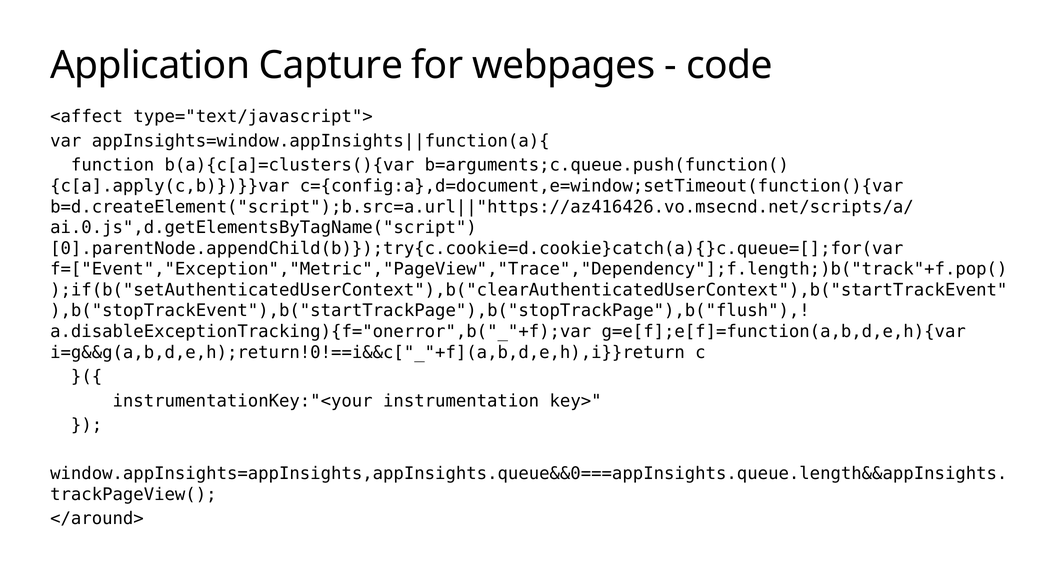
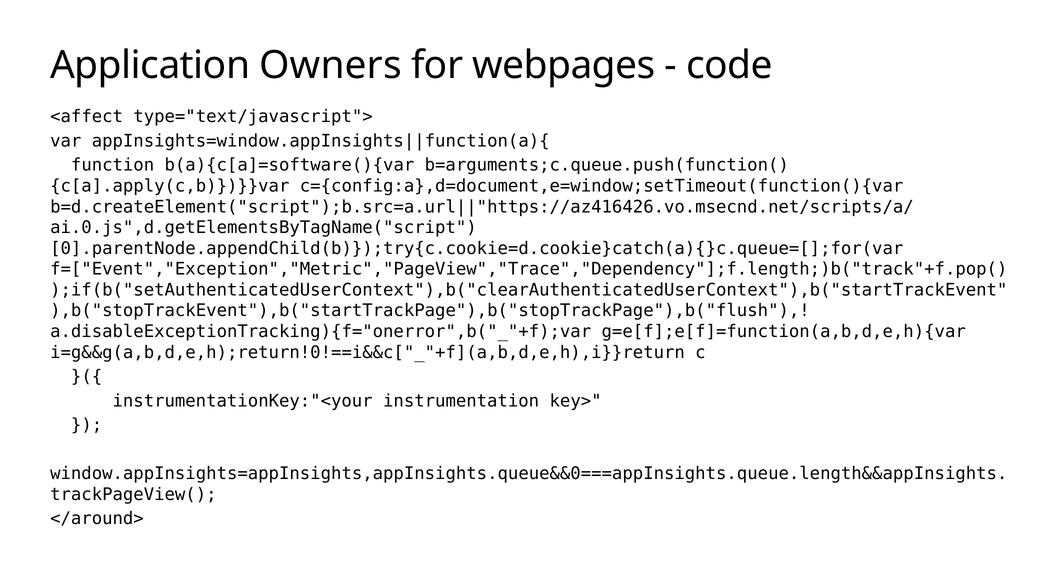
Capture: Capture -> Owners
b(a){c[a]=clusters(){var: b(a){c[a]=clusters(){var -> b(a){c[a]=software(){var
